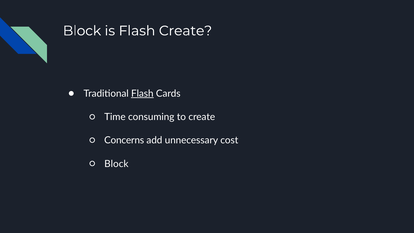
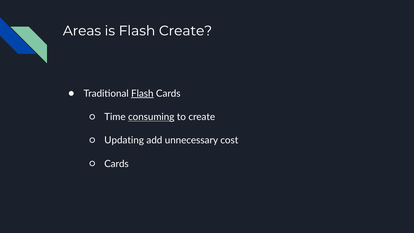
Block at (82, 31): Block -> Areas
consuming underline: none -> present
Concerns: Concerns -> Updating
Block at (116, 164): Block -> Cards
